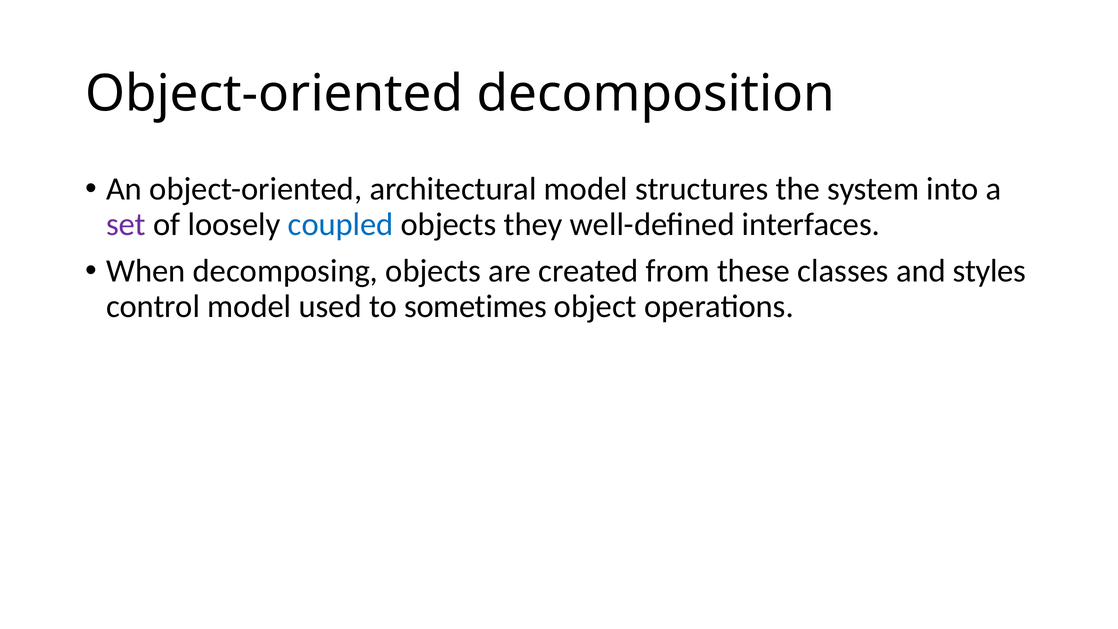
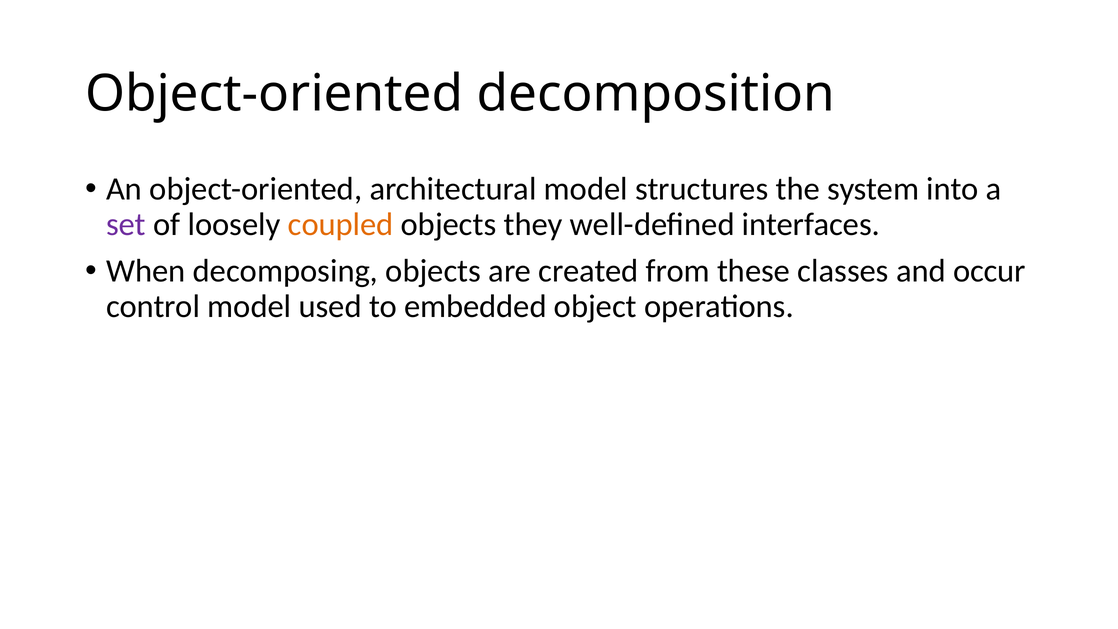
coupled colour: blue -> orange
styles: styles -> occur
sometimes: sometimes -> embedded
